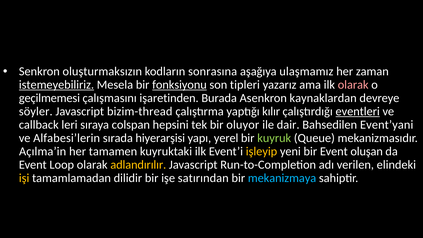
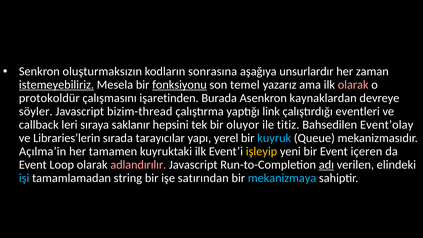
ulaşmamız: ulaşmamız -> unsurlardır
tipleri: tipleri -> temel
geçilmemesi: geçilmemesi -> protokoldür
kılır: kılır -> link
eventleri underline: present -> none
colspan: colspan -> saklanır
dair: dair -> titiz
Event’yani: Event’yani -> Event’olay
Alfabesi’lerin: Alfabesi’lerin -> Libraries’lerin
hiyerarşisi: hiyerarşisi -> tarayıcılar
kuyruk colour: light green -> light blue
oluşan: oluşan -> içeren
adlandırılır colour: yellow -> pink
adı underline: none -> present
işi colour: yellow -> light blue
dilidir: dilidir -> string
